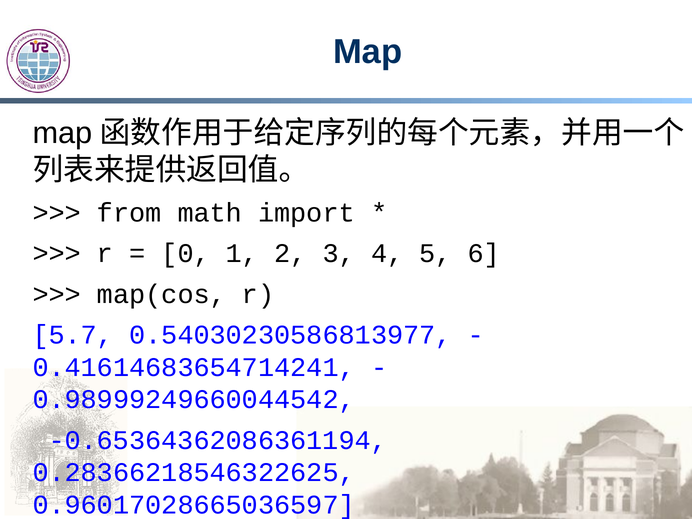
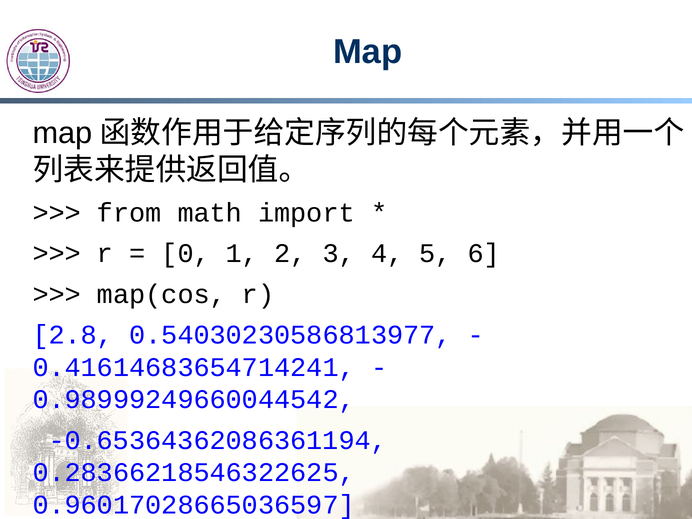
5.7: 5.7 -> 2.8
